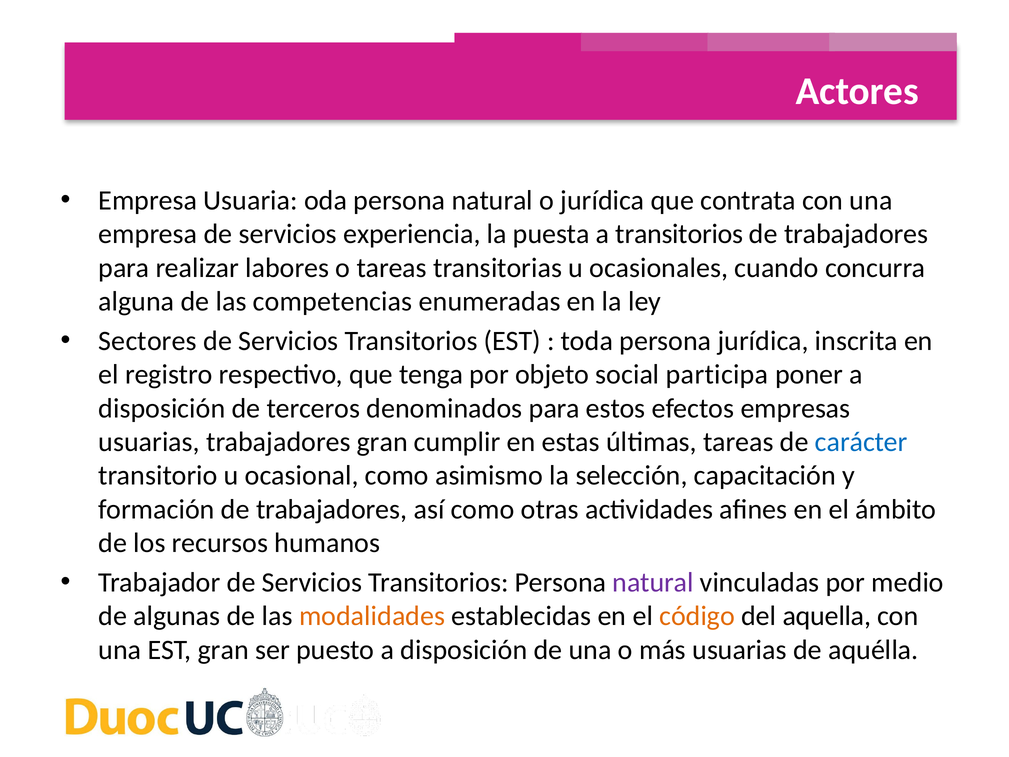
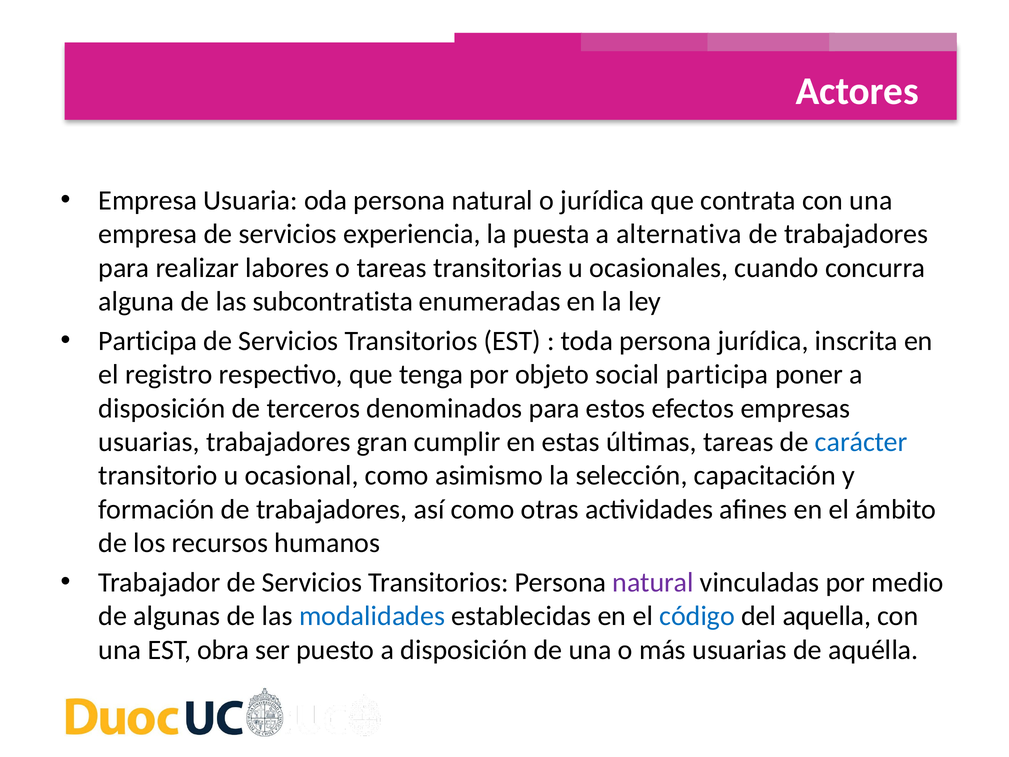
a transitorios: transitorios -> alternativa
competencias: competencias -> subcontratista
Sectores at (148, 341): Sectores -> Participa
modalidades colour: orange -> blue
código colour: orange -> blue
EST gran: gran -> obra
